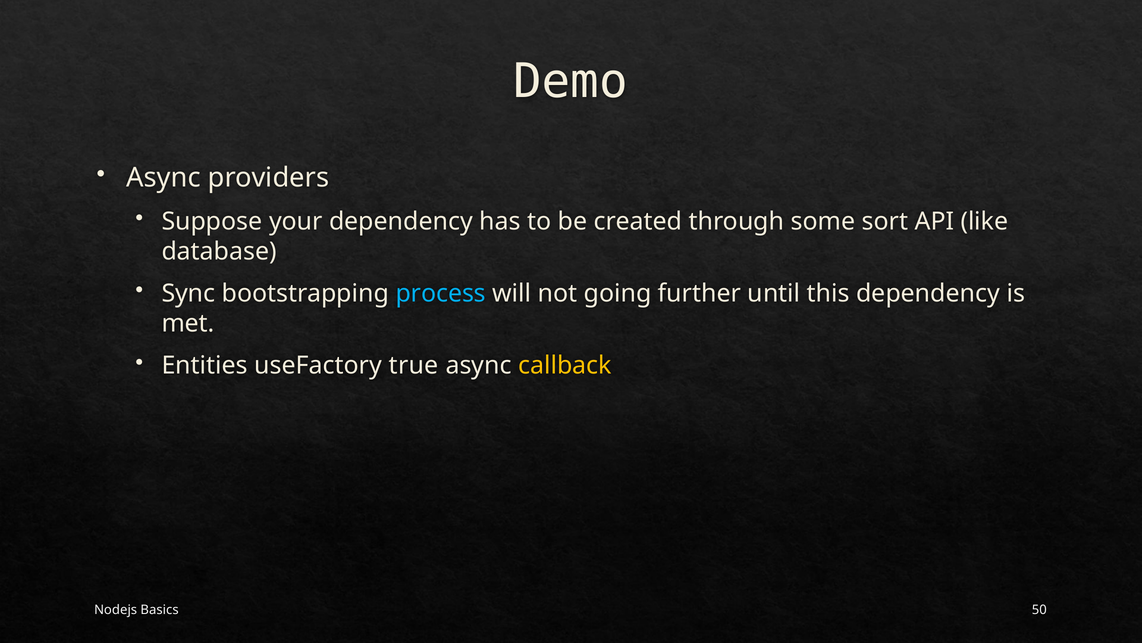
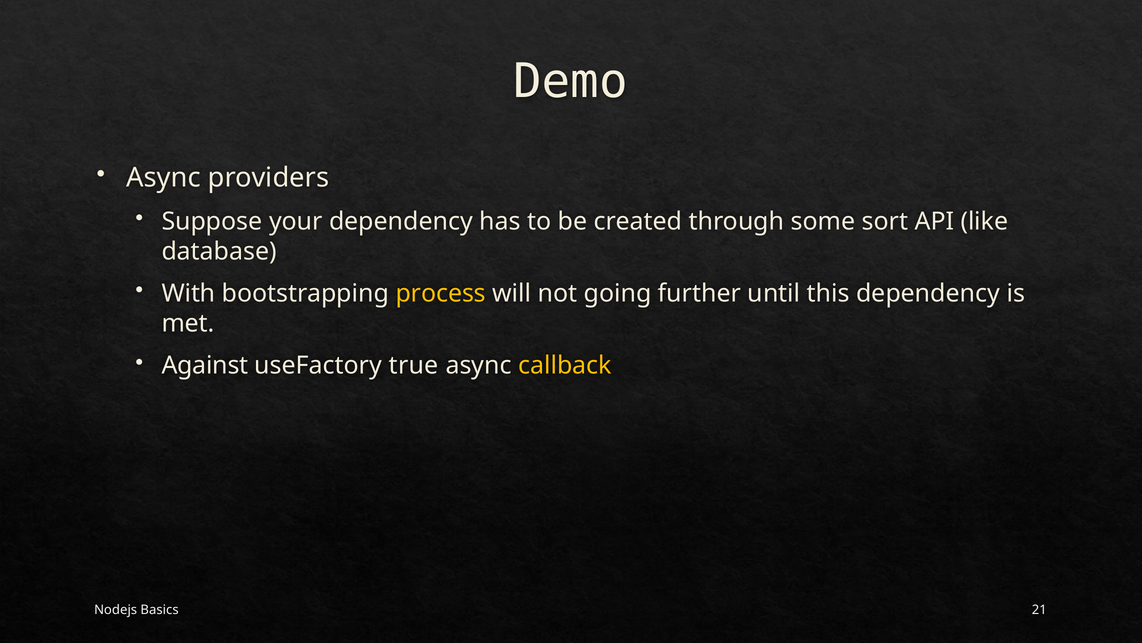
Sync: Sync -> With
process colour: light blue -> yellow
Entities: Entities -> Against
50: 50 -> 21
